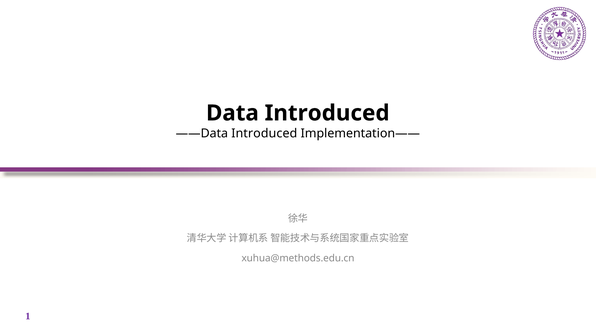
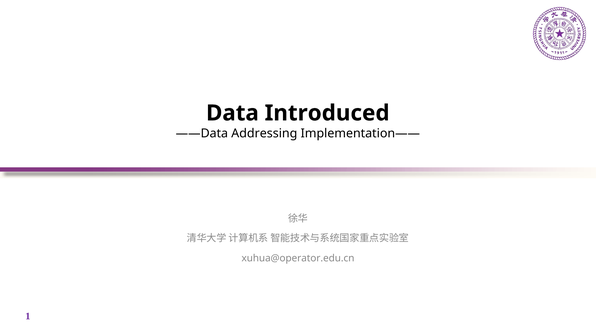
——Data Introduced: Introduced -> Addressing
xuhua@methods.edu.cn: xuhua@methods.edu.cn -> xuhua@operator.edu.cn
